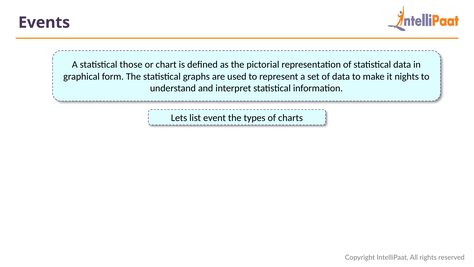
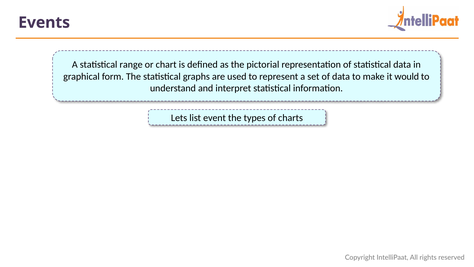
those: those -> range
nights: nights -> would
